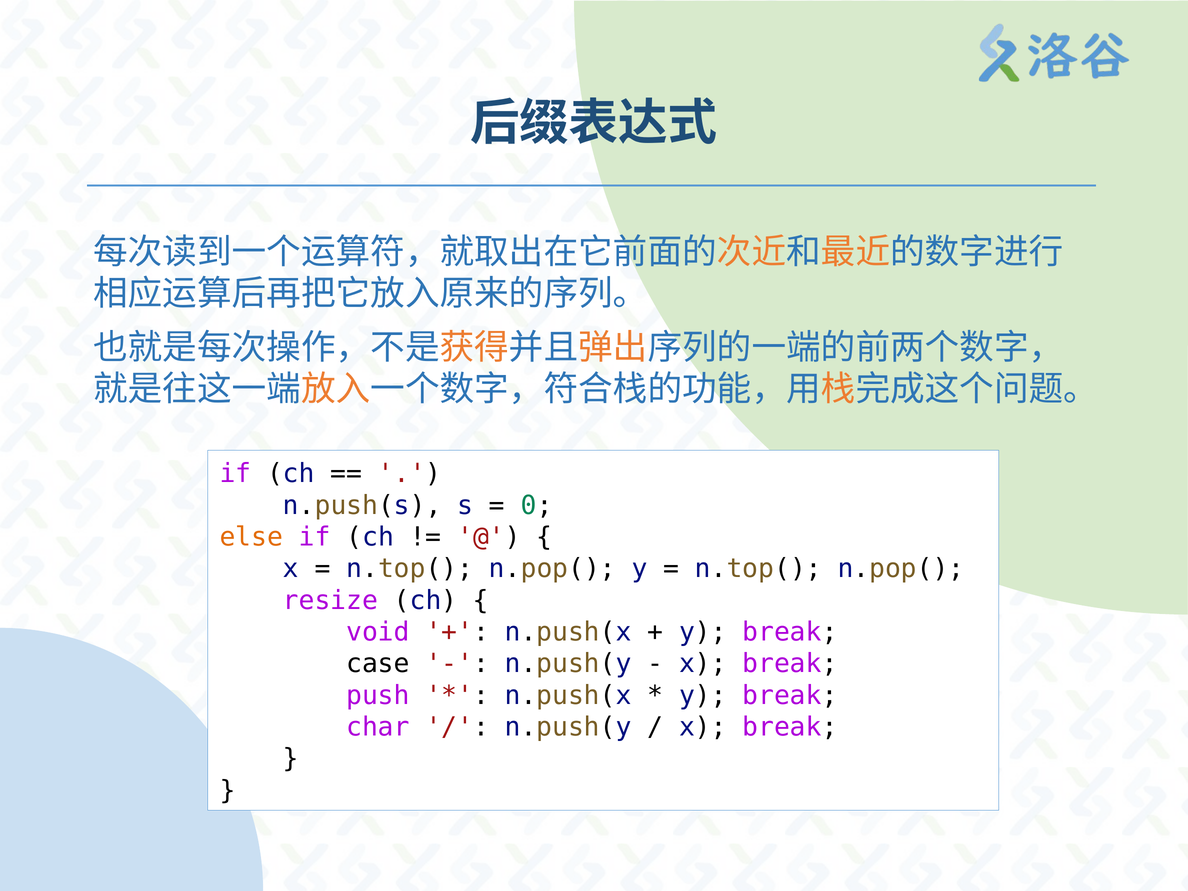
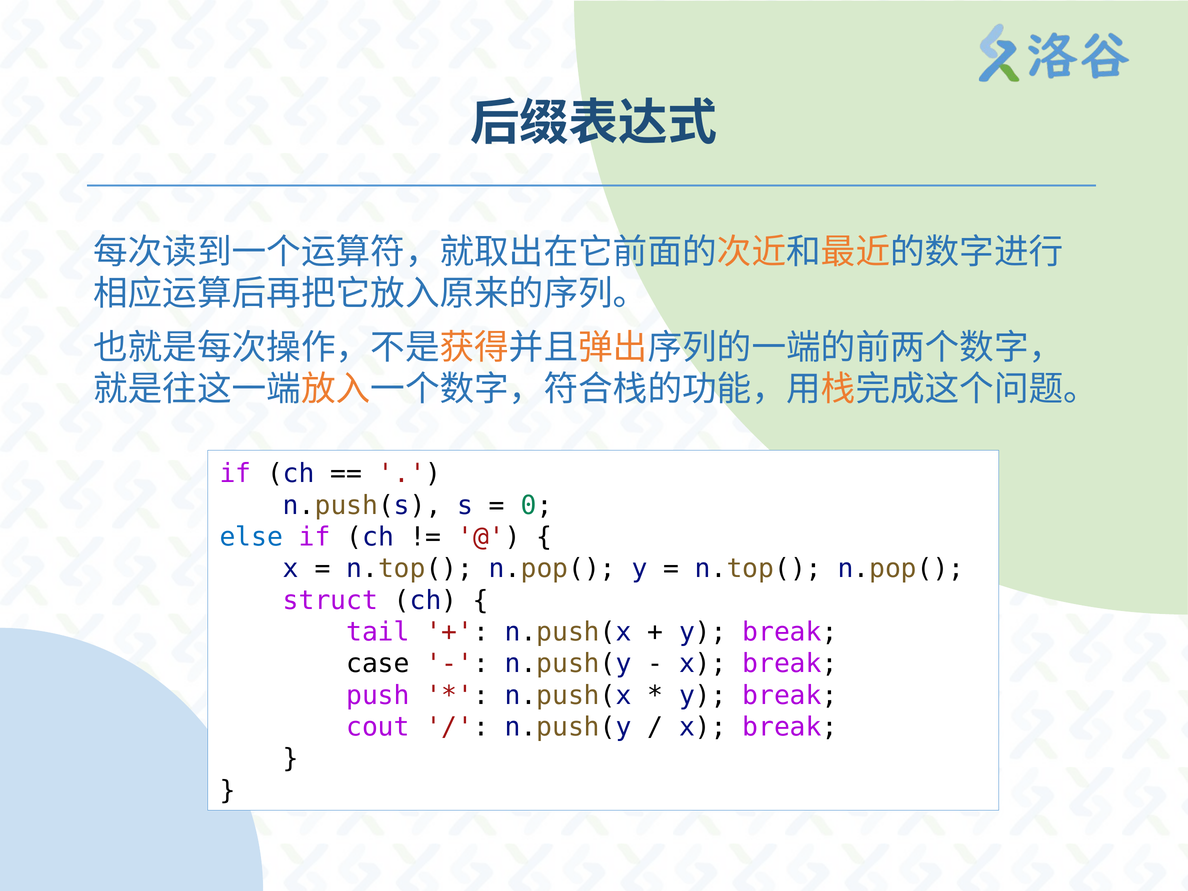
else colour: orange -> blue
resize: resize -> struct
void: void -> tail
char: char -> cout
